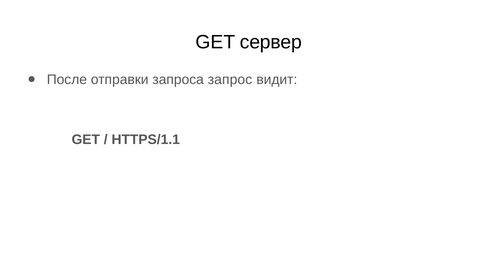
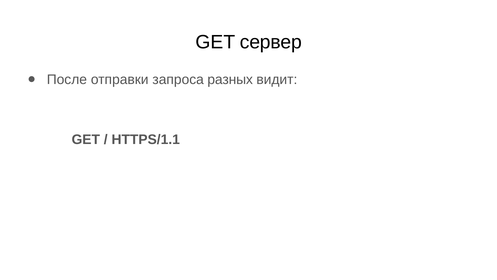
запрос: запрос -> разных
